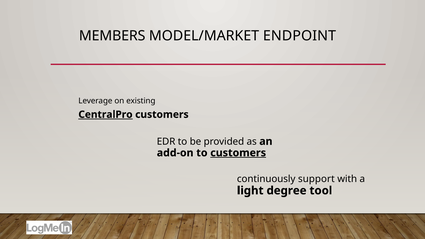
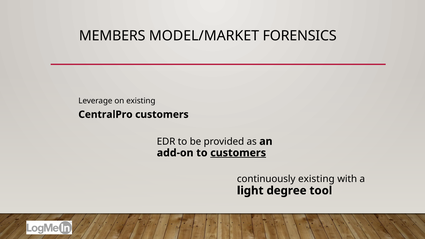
ENDPOINT: ENDPOINT -> FORENSICS
CentralPro underline: present -> none
continuously support: support -> existing
